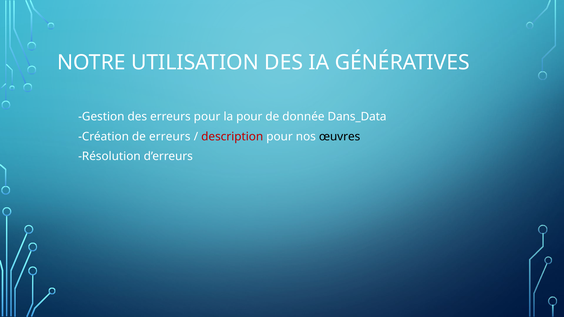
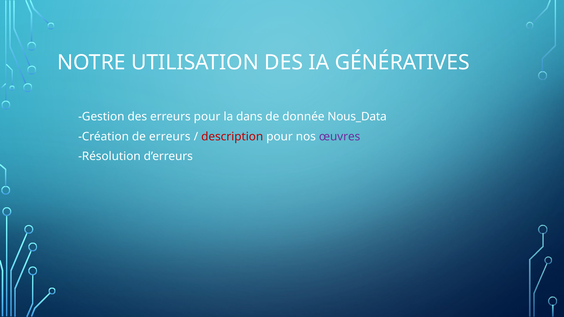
la pour: pour -> dans
Dans_Data: Dans_Data -> Nous_Data
œuvres colour: black -> purple
